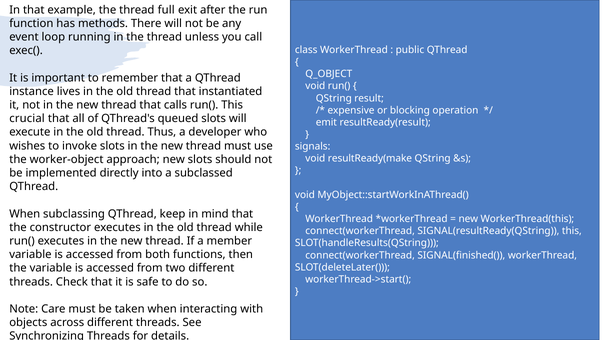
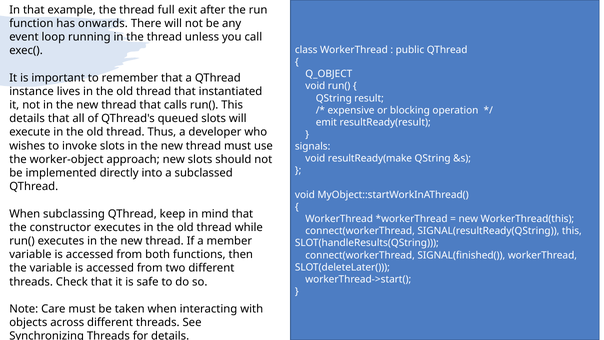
methods: methods -> onwards
crucial at (27, 119): crucial -> details
